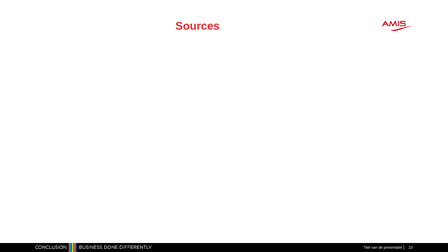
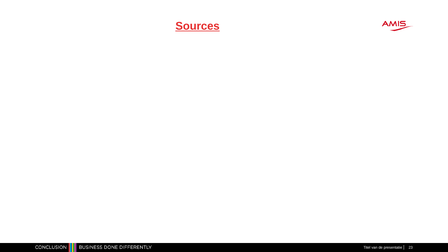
Sources underline: none -> present
